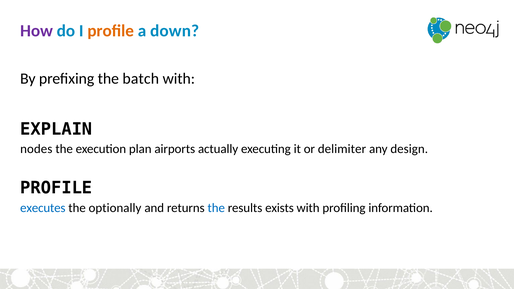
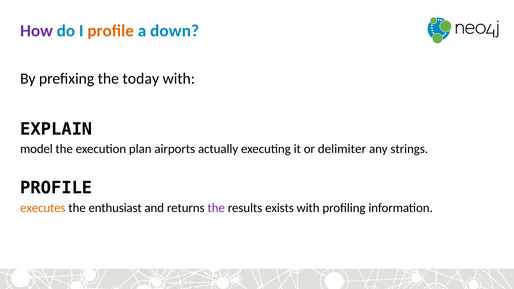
batch: batch -> today
nodes: nodes -> model
design: design -> strings
executes colour: blue -> orange
optionally: optionally -> enthusiast
the at (216, 208) colour: blue -> purple
